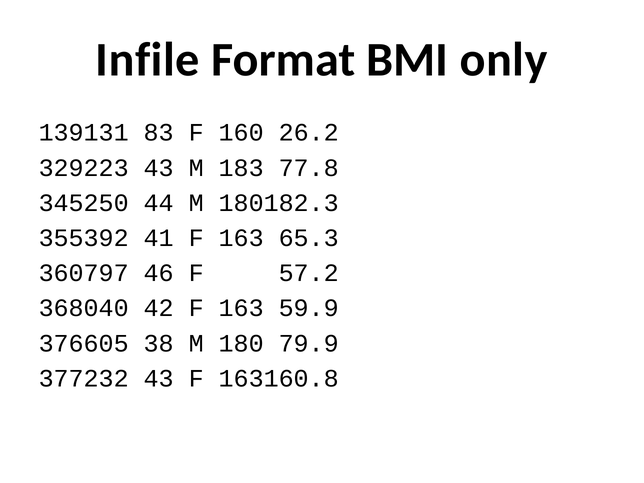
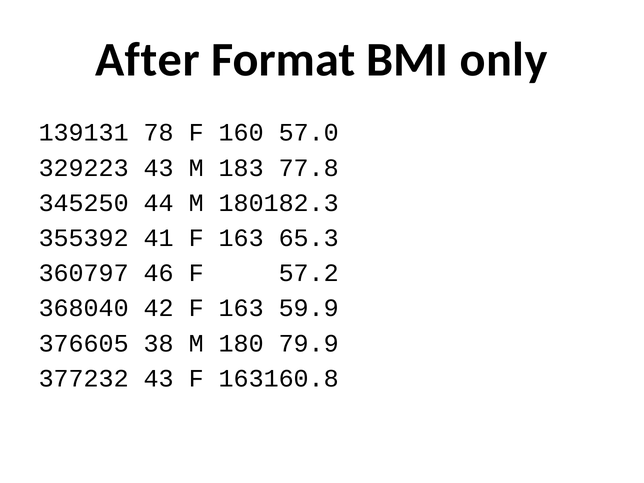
Infile: Infile -> After
83: 83 -> 78
26.2: 26.2 -> 57.0
